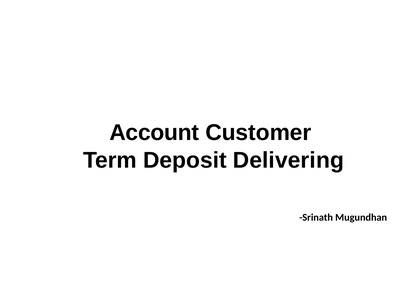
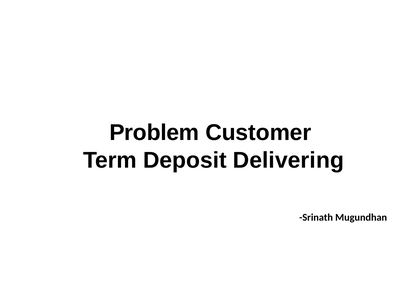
Account: Account -> Problem
